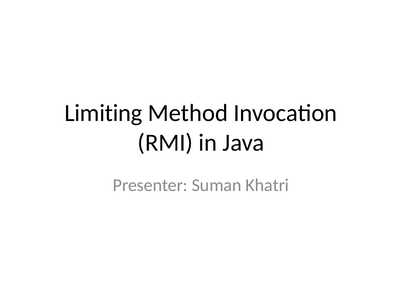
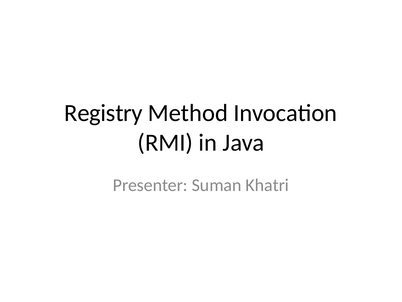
Limiting: Limiting -> Registry
